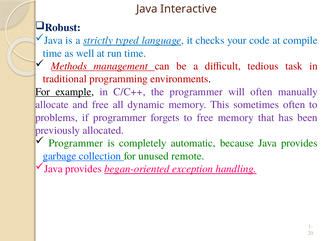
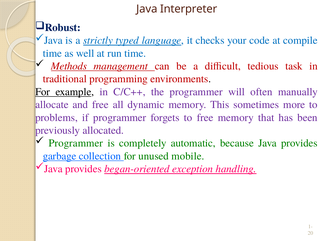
Interactive: Interactive -> Interpreter
sometimes often: often -> more
remote: remote -> mobile
